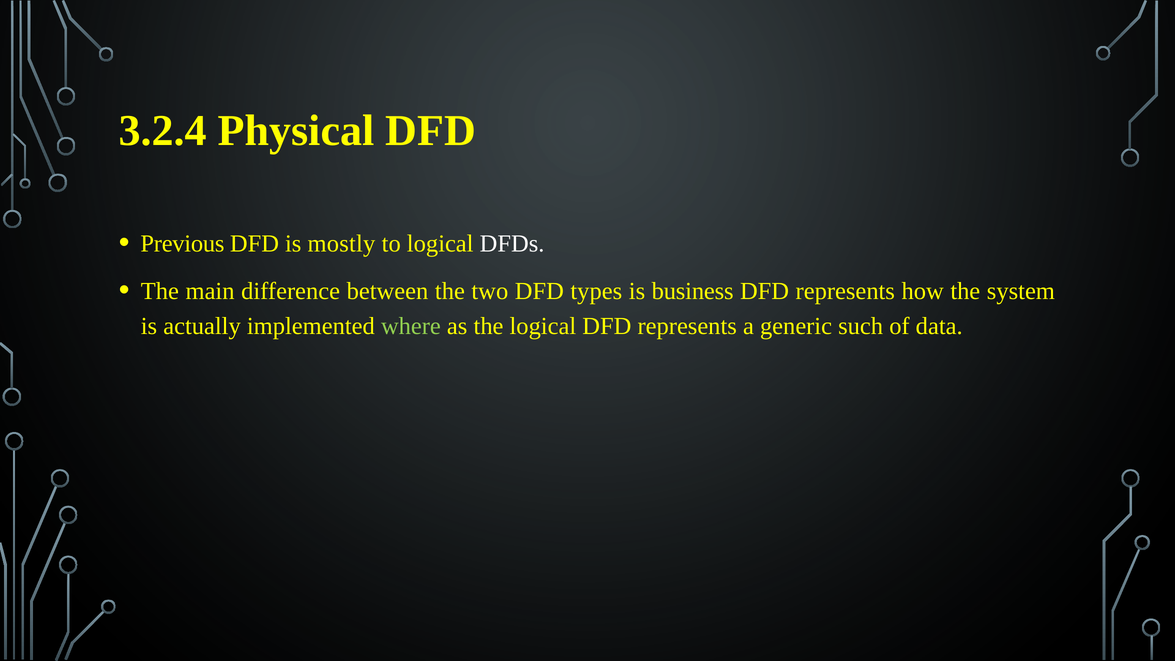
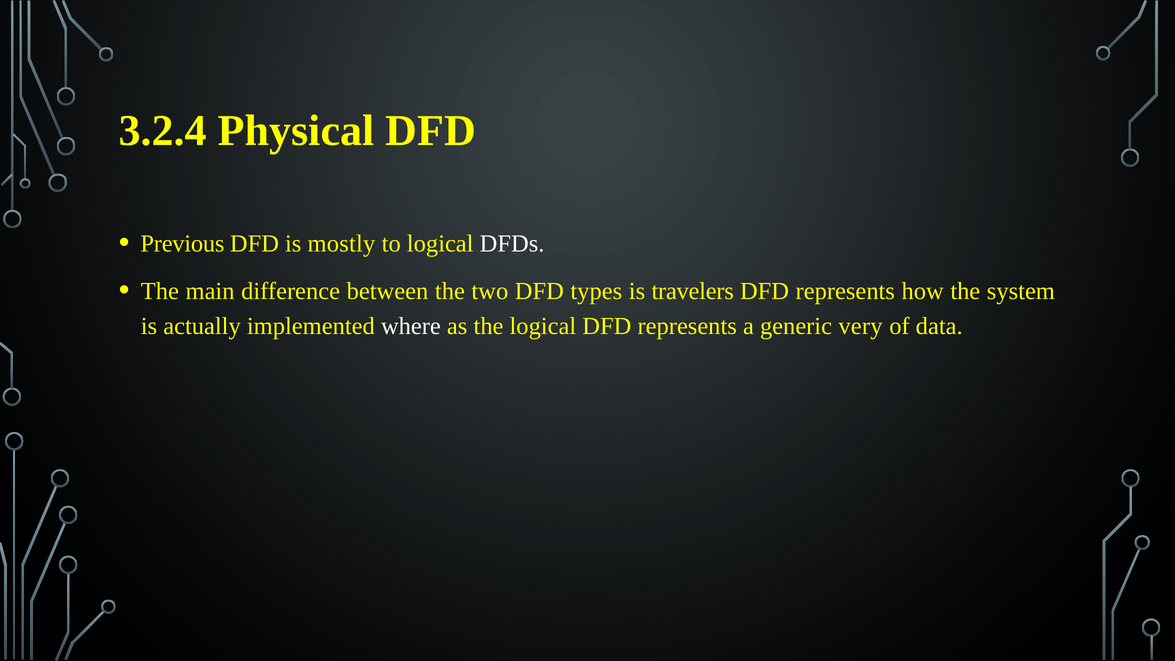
business: business -> travelers
where colour: light green -> white
such: such -> very
